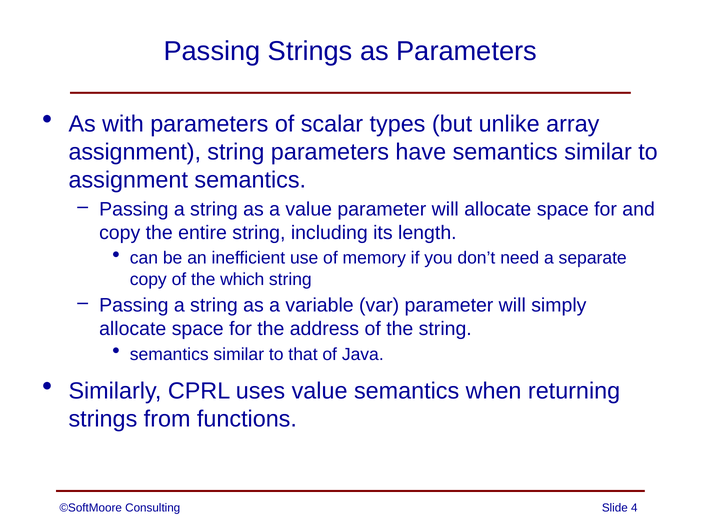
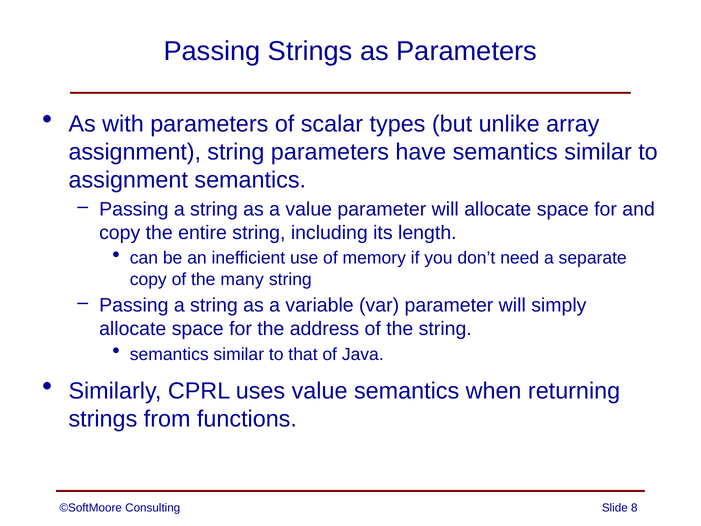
which: which -> many
4: 4 -> 8
